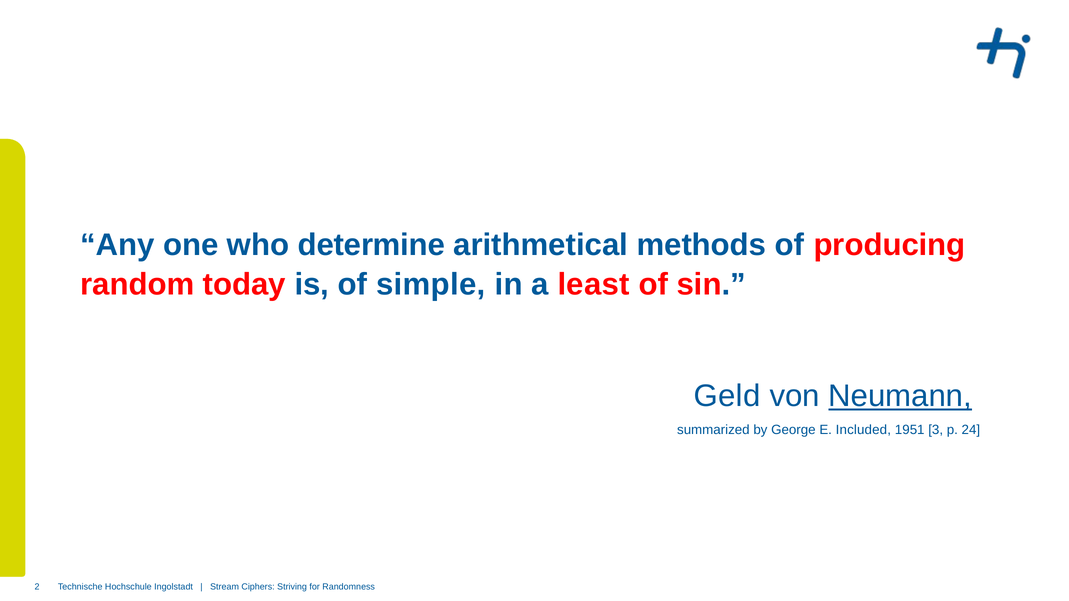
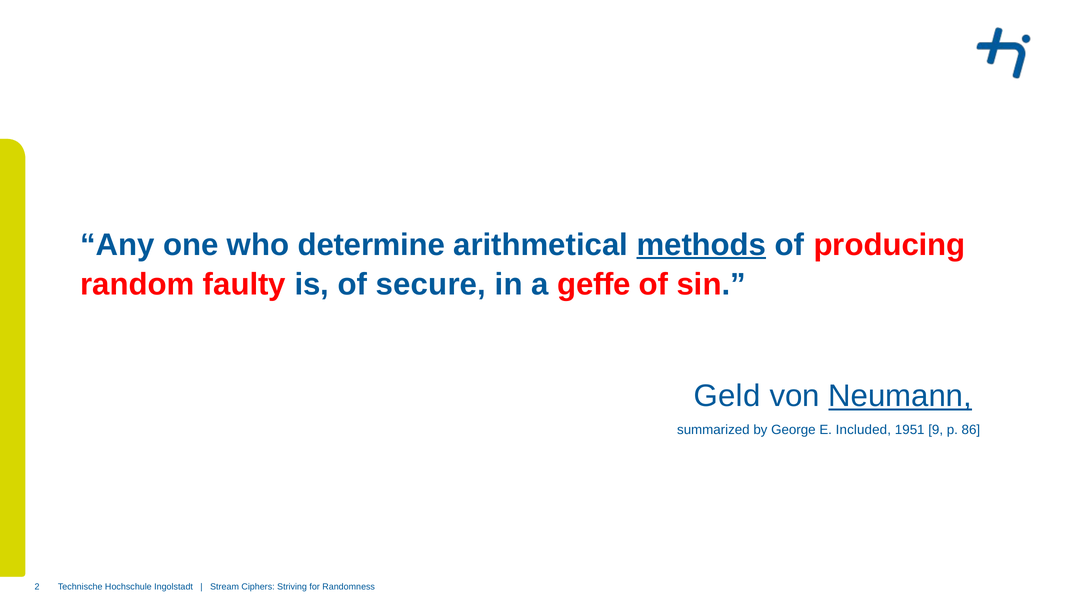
methods underline: none -> present
today: today -> faulty
simple: simple -> secure
least: least -> geffe
3: 3 -> 9
24: 24 -> 86
